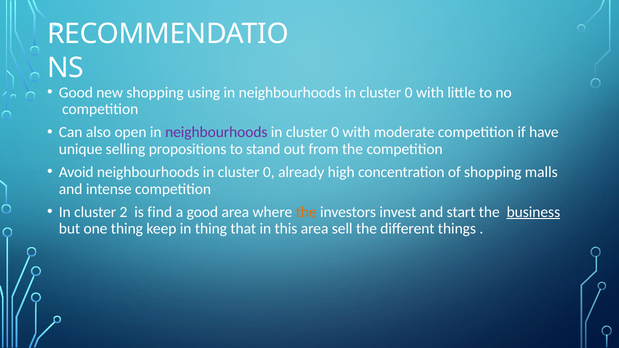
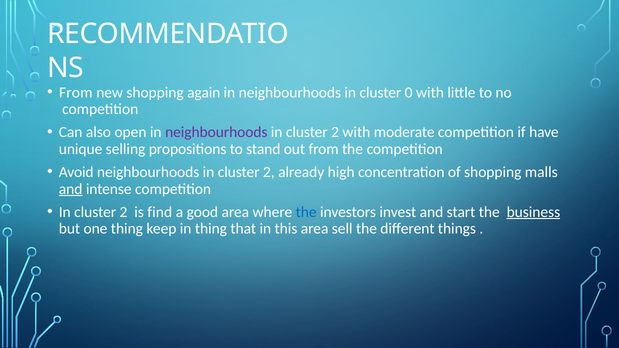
Good at (76, 92): Good -> From
using: using -> again
0 at (335, 132): 0 -> 2
0 at (269, 172): 0 -> 2
and at (71, 189) underline: none -> present
the at (306, 212) colour: orange -> blue
